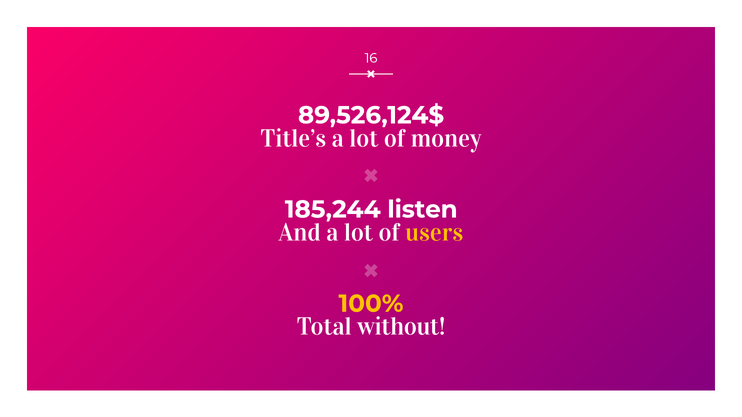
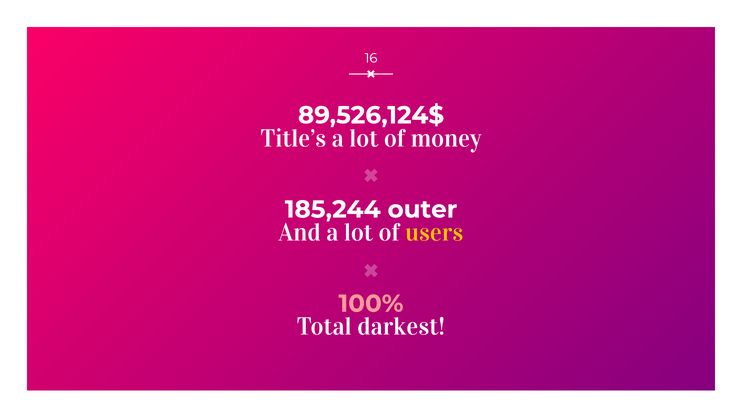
listen: listen -> outer
100% colour: yellow -> pink
without: without -> darkest
